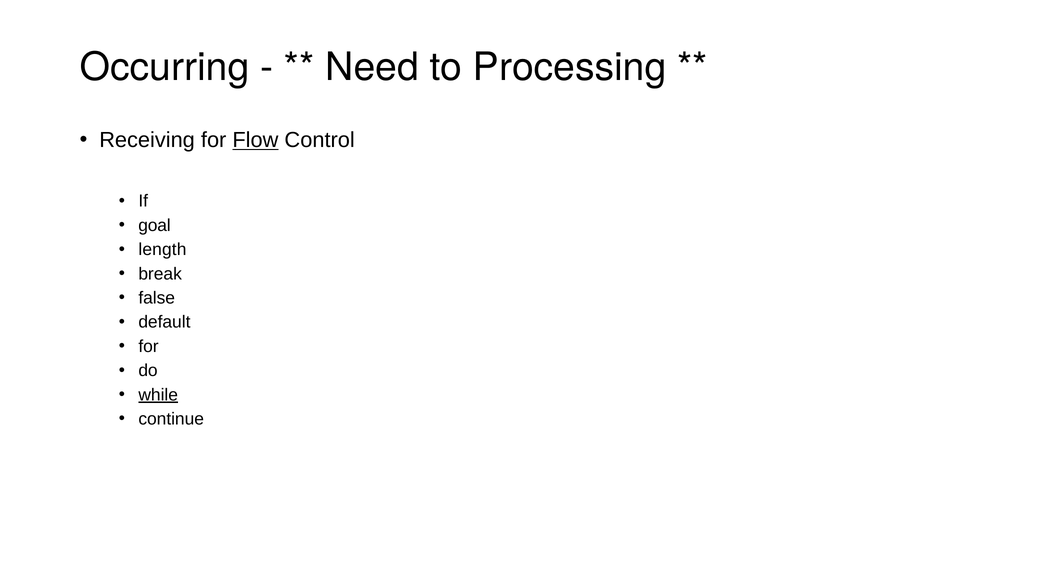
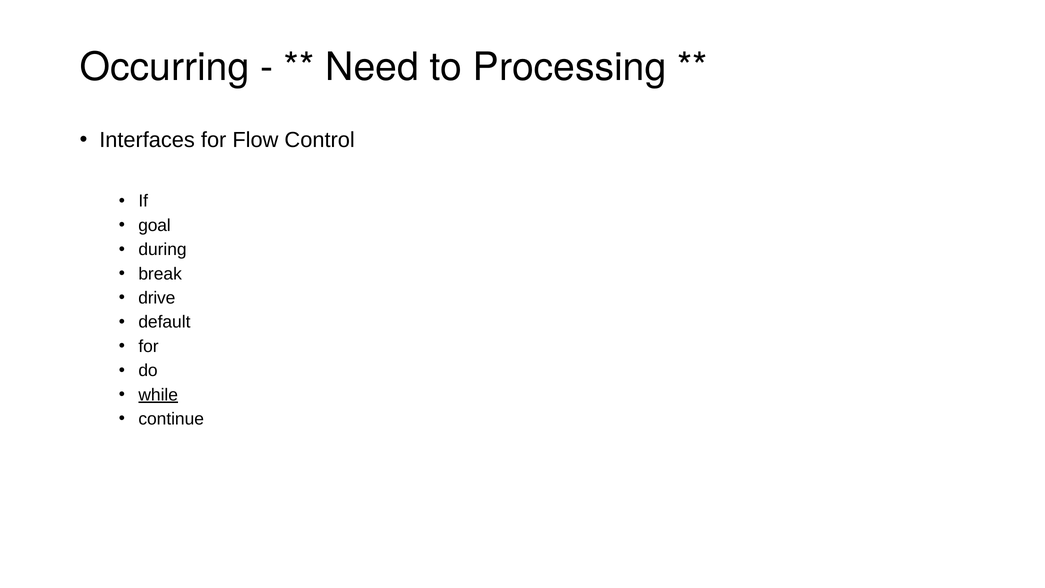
Receiving: Receiving -> Interfaces
Flow underline: present -> none
length: length -> during
false: false -> drive
